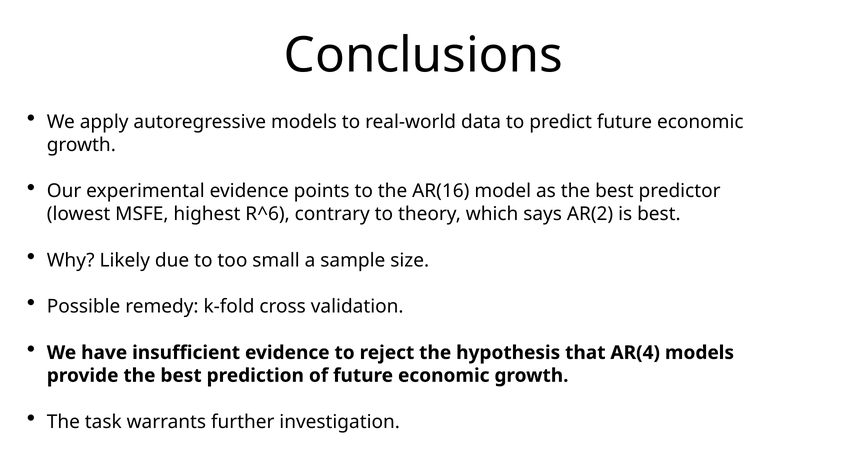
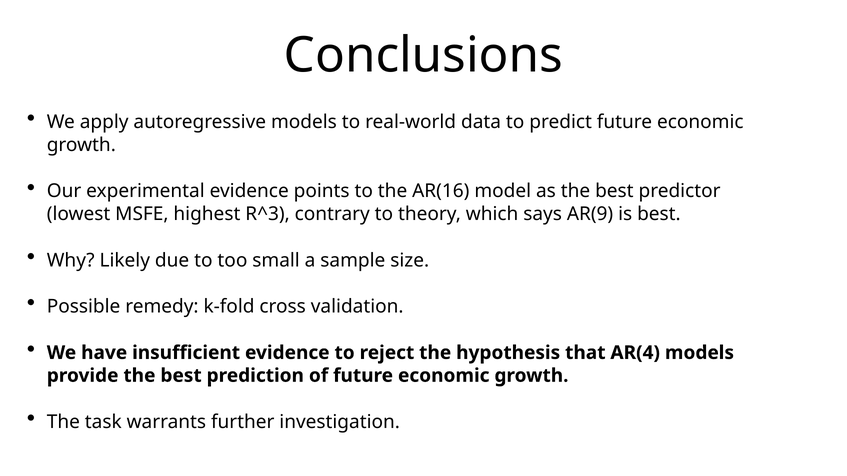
R^6: R^6 -> R^3
AR(2: AR(2 -> AR(9
